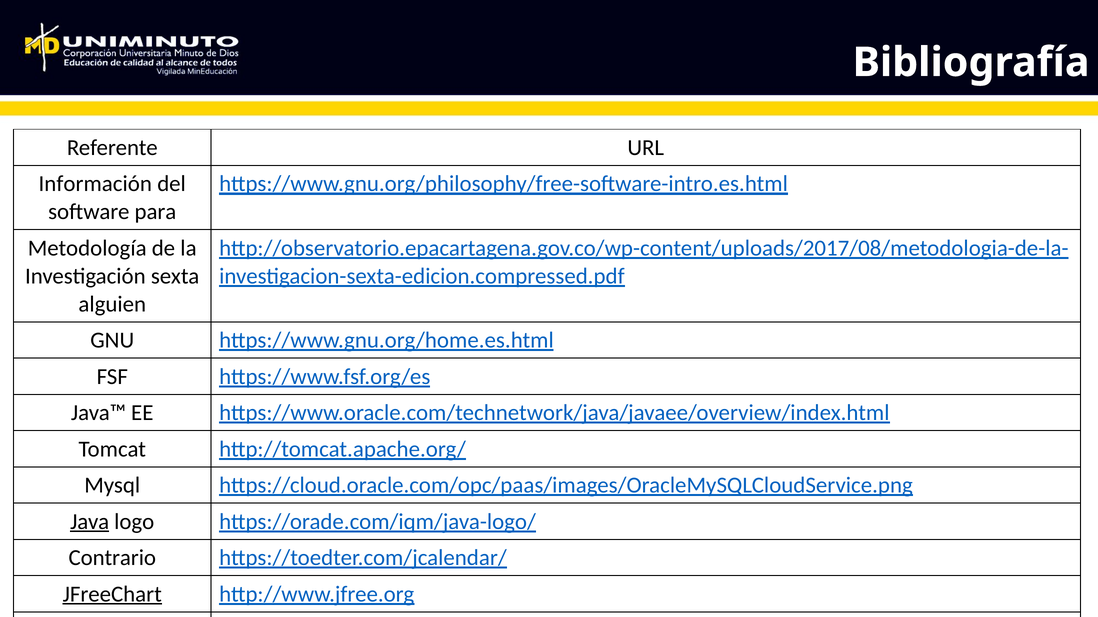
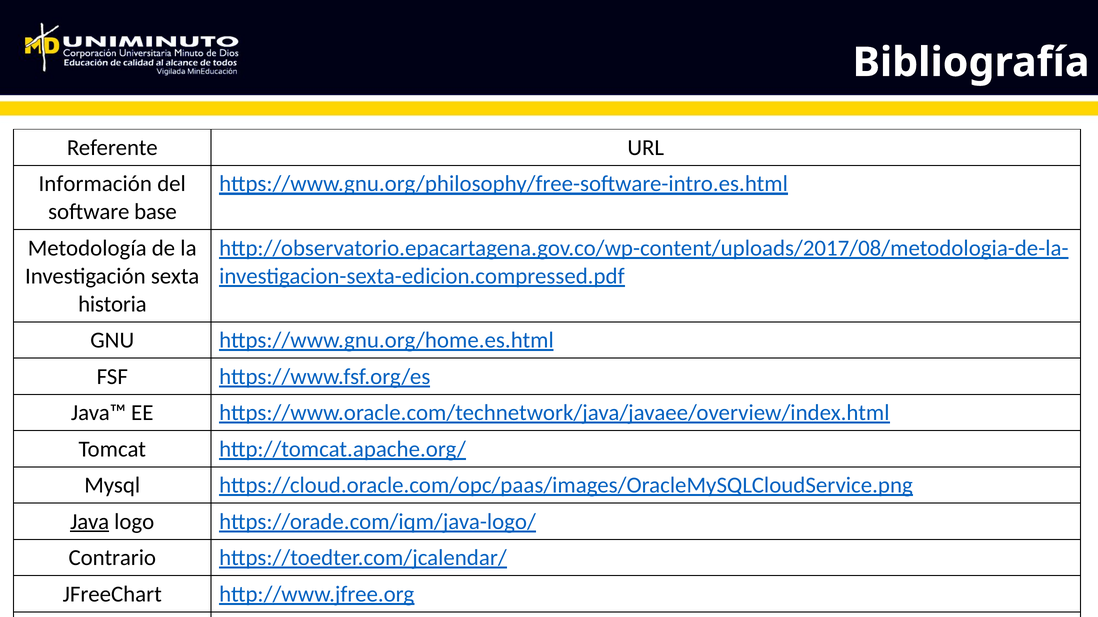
para: para -> base
alguien: alguien -> historia
JFreeChart underline: present -> none
